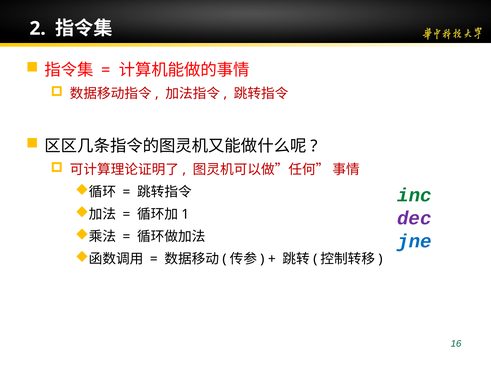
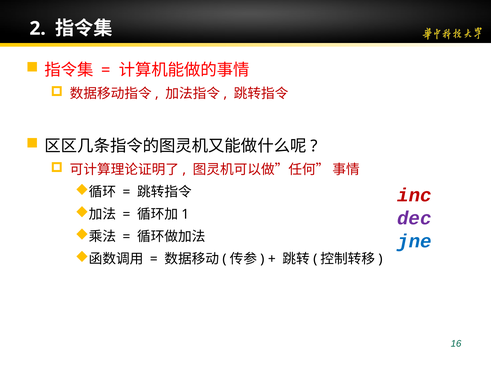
inc colour: green -> red
